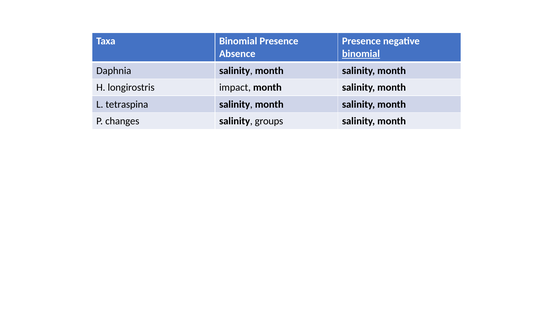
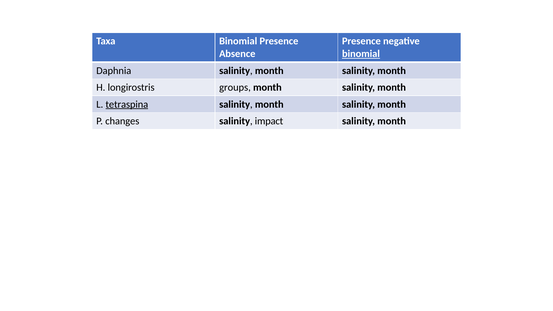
impact: impact -> groups
tetraspina underline: none -> present
groups: groups -> impact
